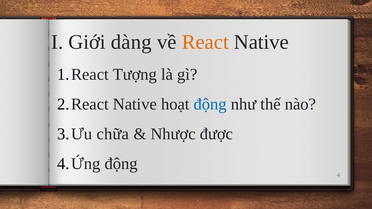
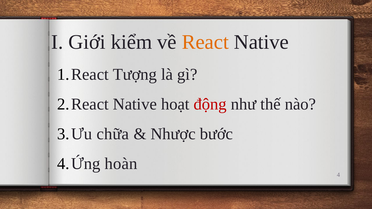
dàng: dàng -> kiểm
động at (210, 104) colour: blue -> red
được: được -> bước
động at (121, 164): động -> hoàn
